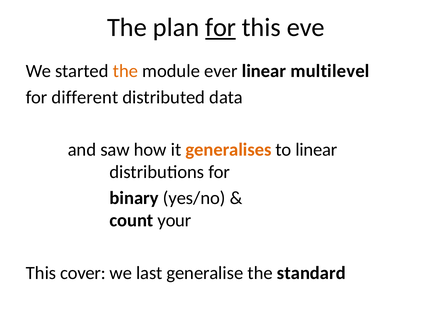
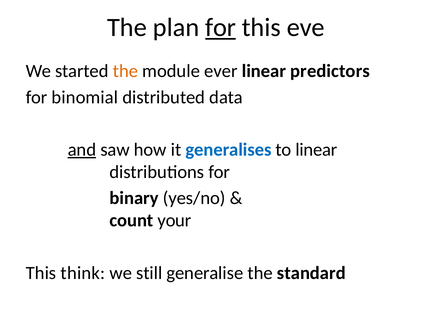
multilevel: multilevel -> predictors
different: different -> binomial
and underline: none -> present
generalises colour: orange -> blue
cover: cover -> think
last: last -> still
